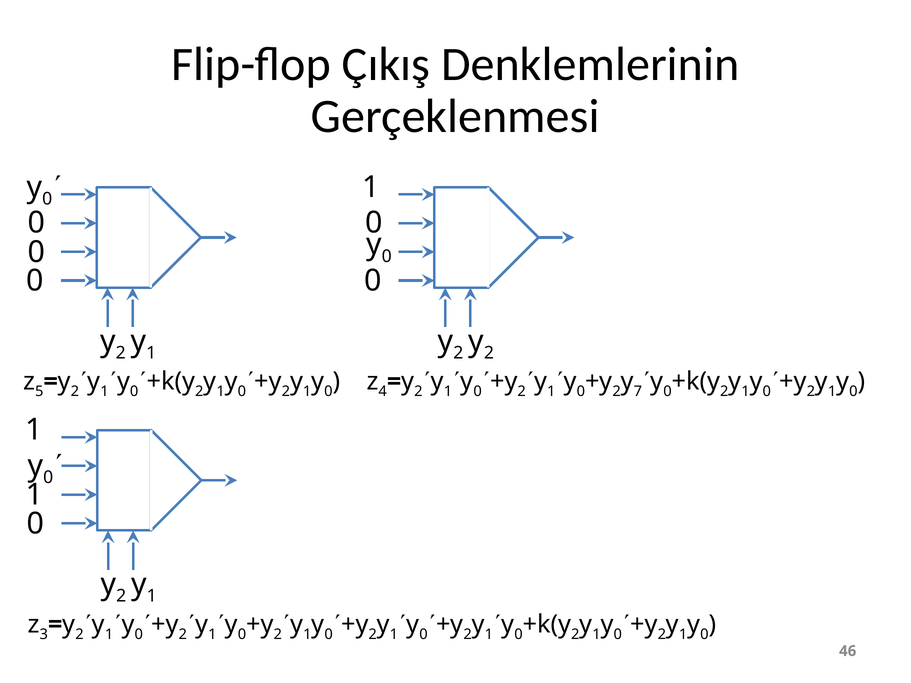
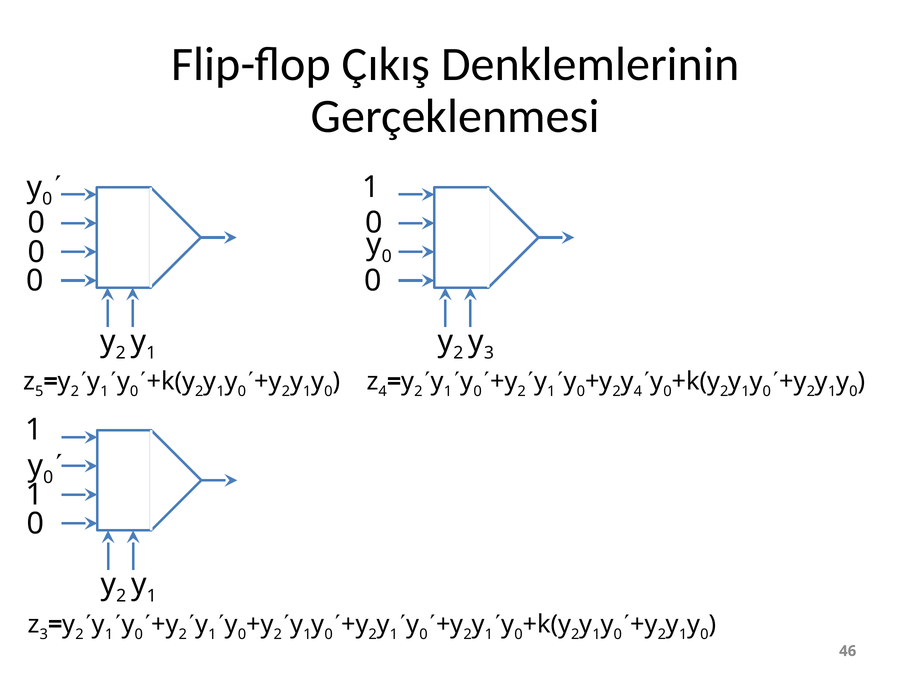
2 at (489, 353): 2 -> 3
7 at (638, 392): 7 -> 4
